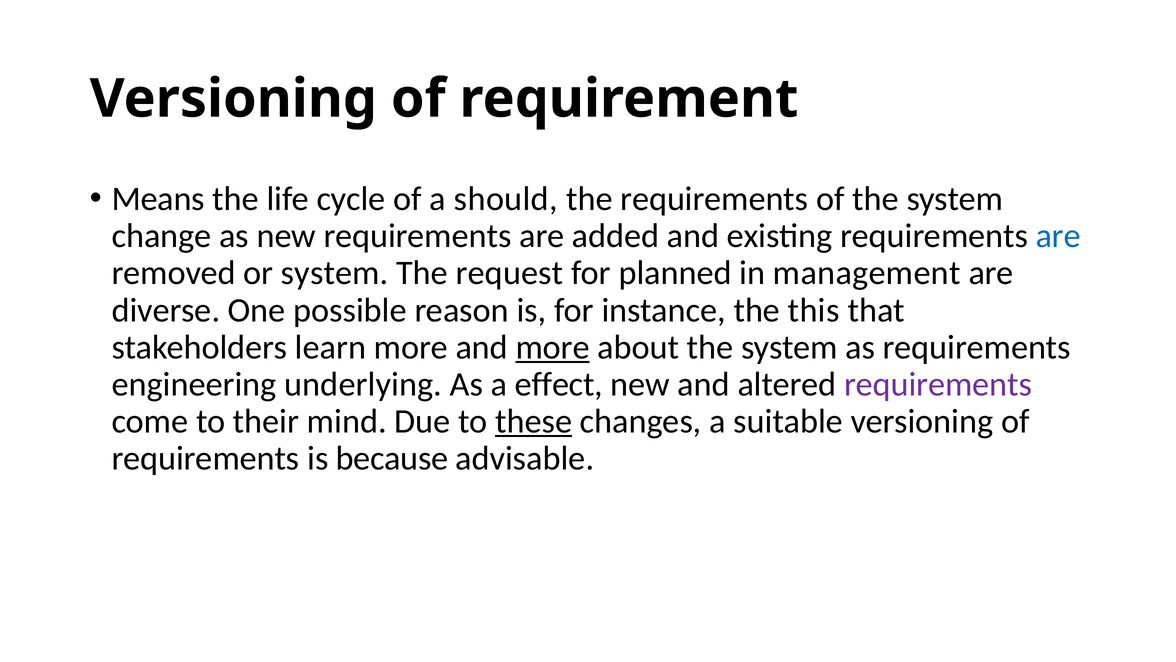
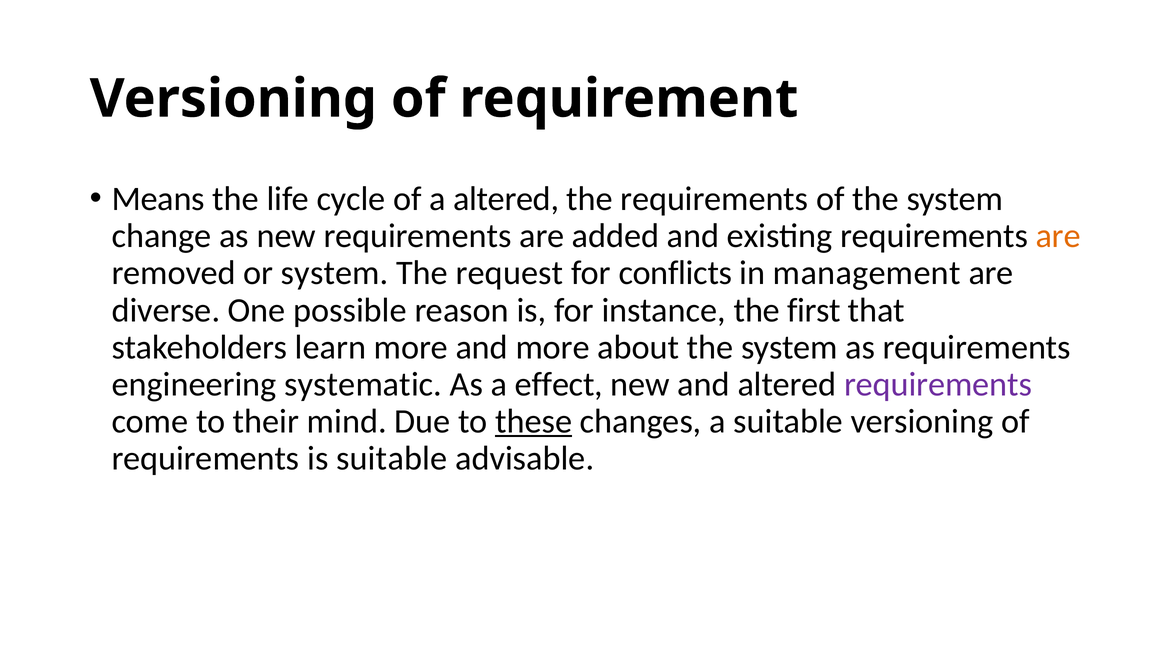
a should: should -> altered
are at (1058, 236) colour: blue -> orange
planned: planned -> conflicts
this: this -> first
more at (553, 347) underline: present -> none
underlying: underlying -> systematic
is because: because -> suitable
